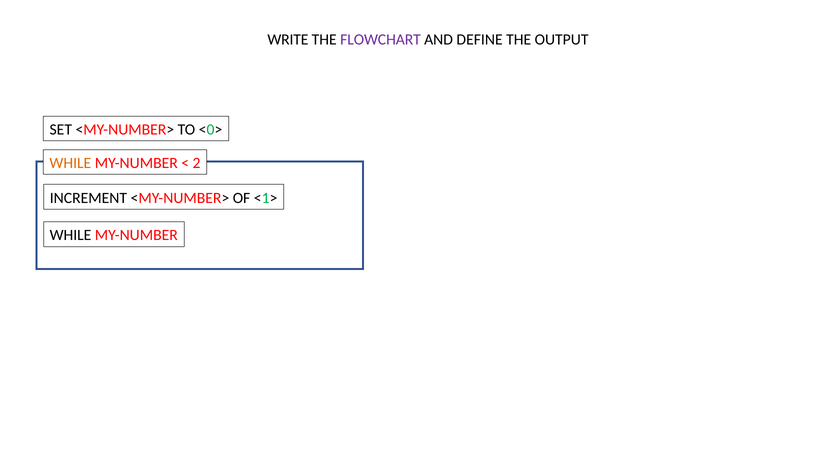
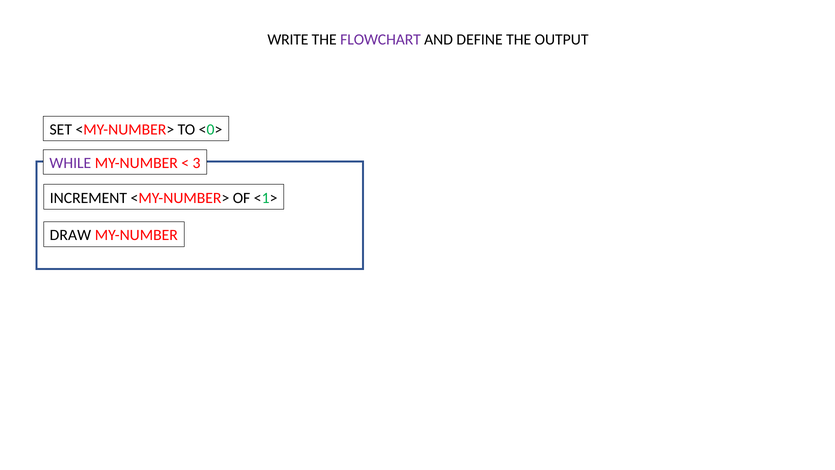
WHILE at (70, 163) colour: orange -> purple
2: 2 -> 3
WHILE at (71, 235): WHILE -> DRAW
